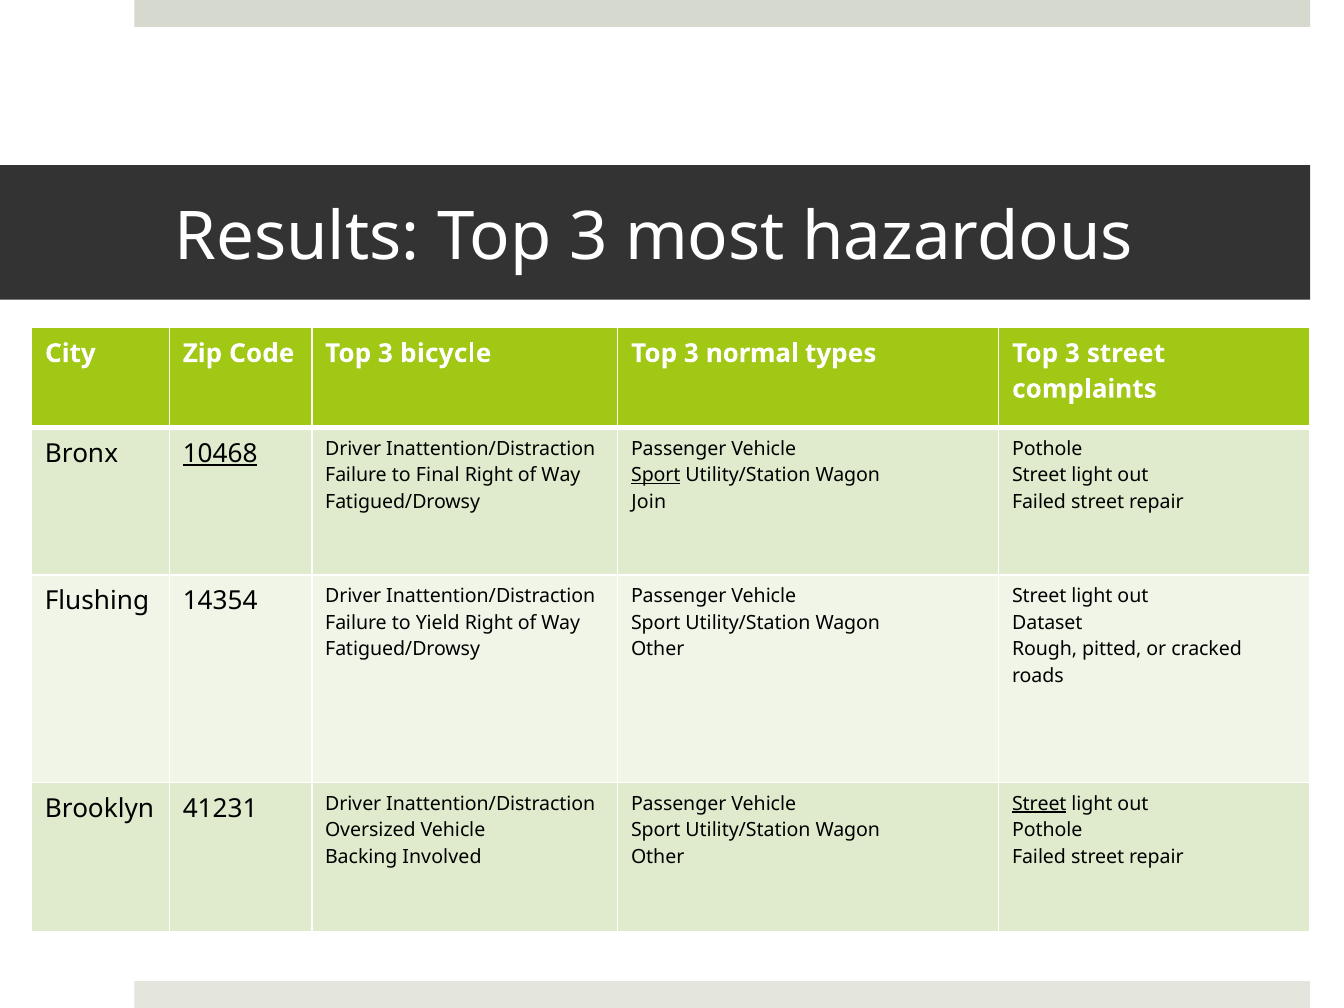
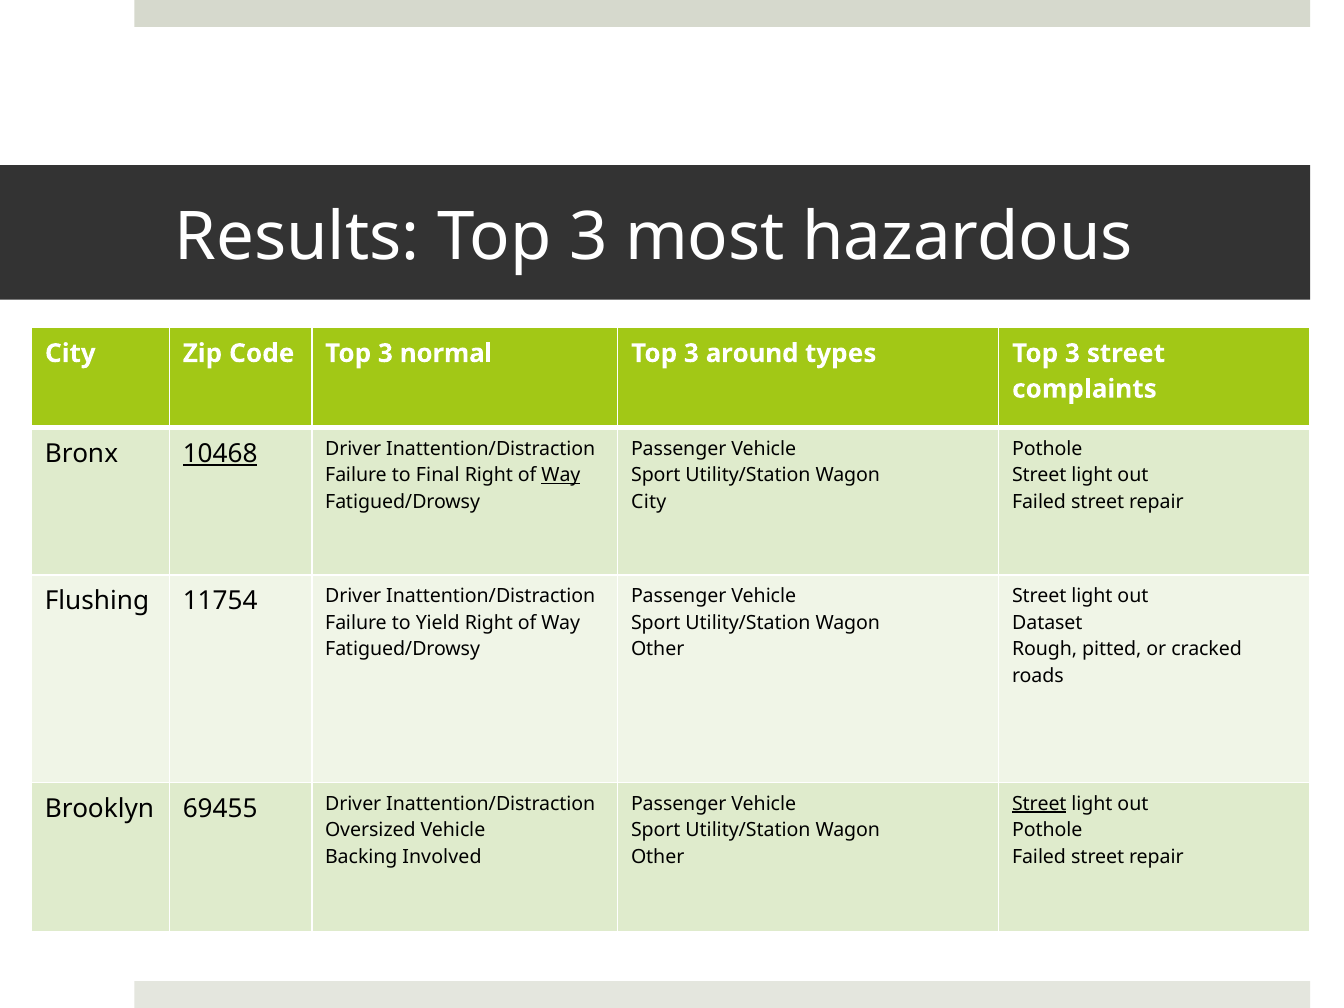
bicycle: bicycle -> normal
normal: normal -> around
Way at (561, 475) underline: none -> present
Sport at (656, 475) underline: present -> none
Join at (649, 502): Join -> City
14354: 14354 -> 11754
41231: 41231 -> 69455
